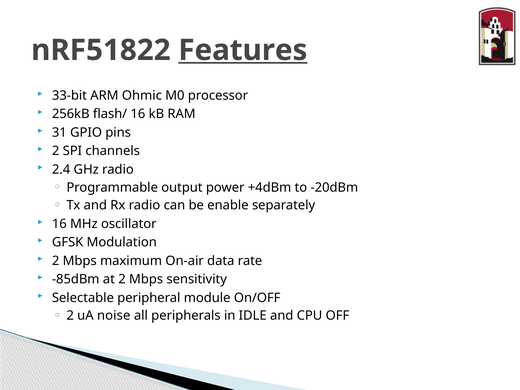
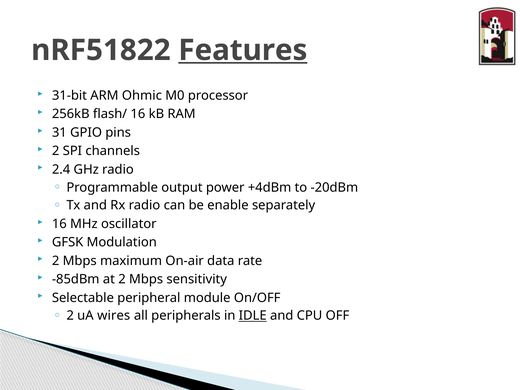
33-bit: 33-bit -> 31-bit
noise: noise -> wires
IDLE underline: none -> present
